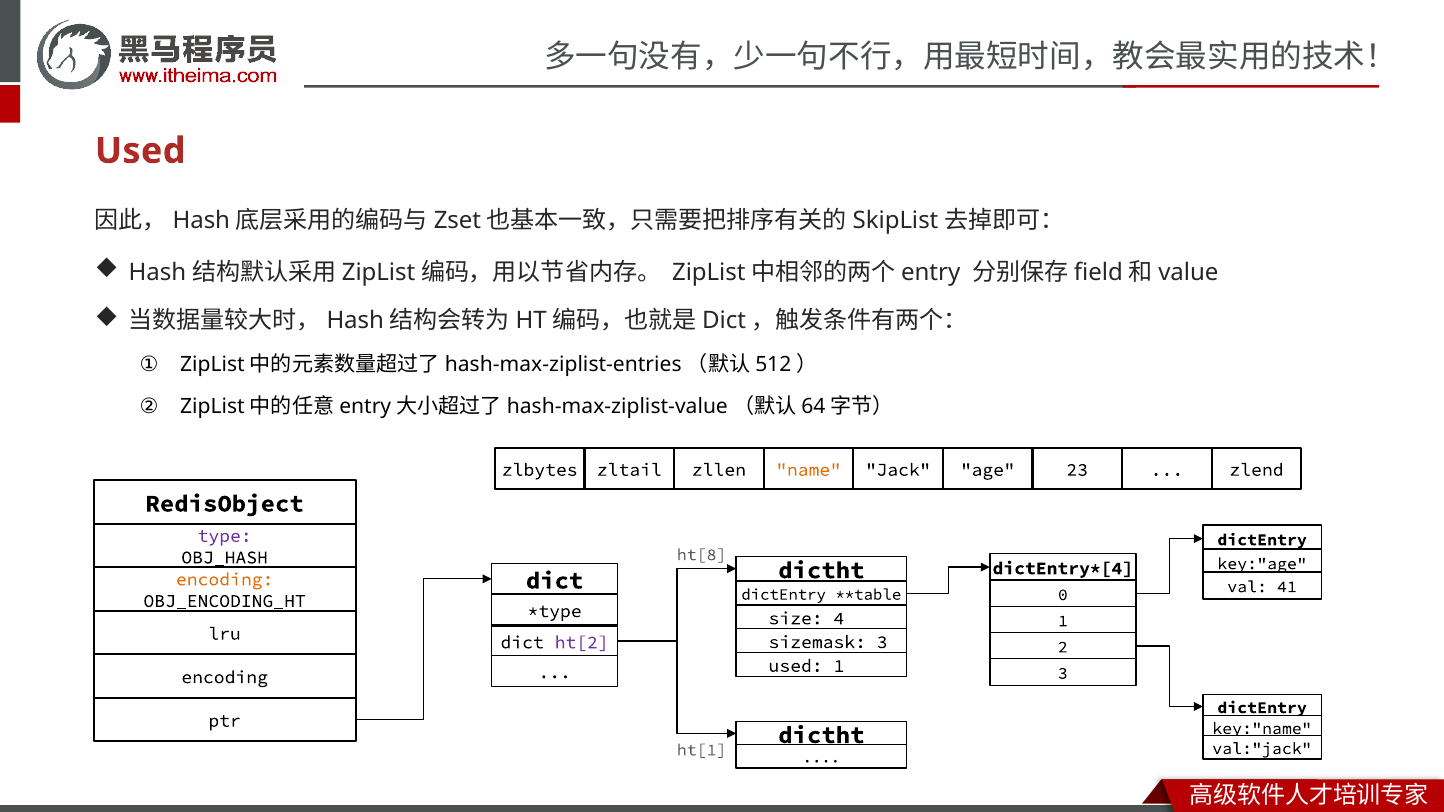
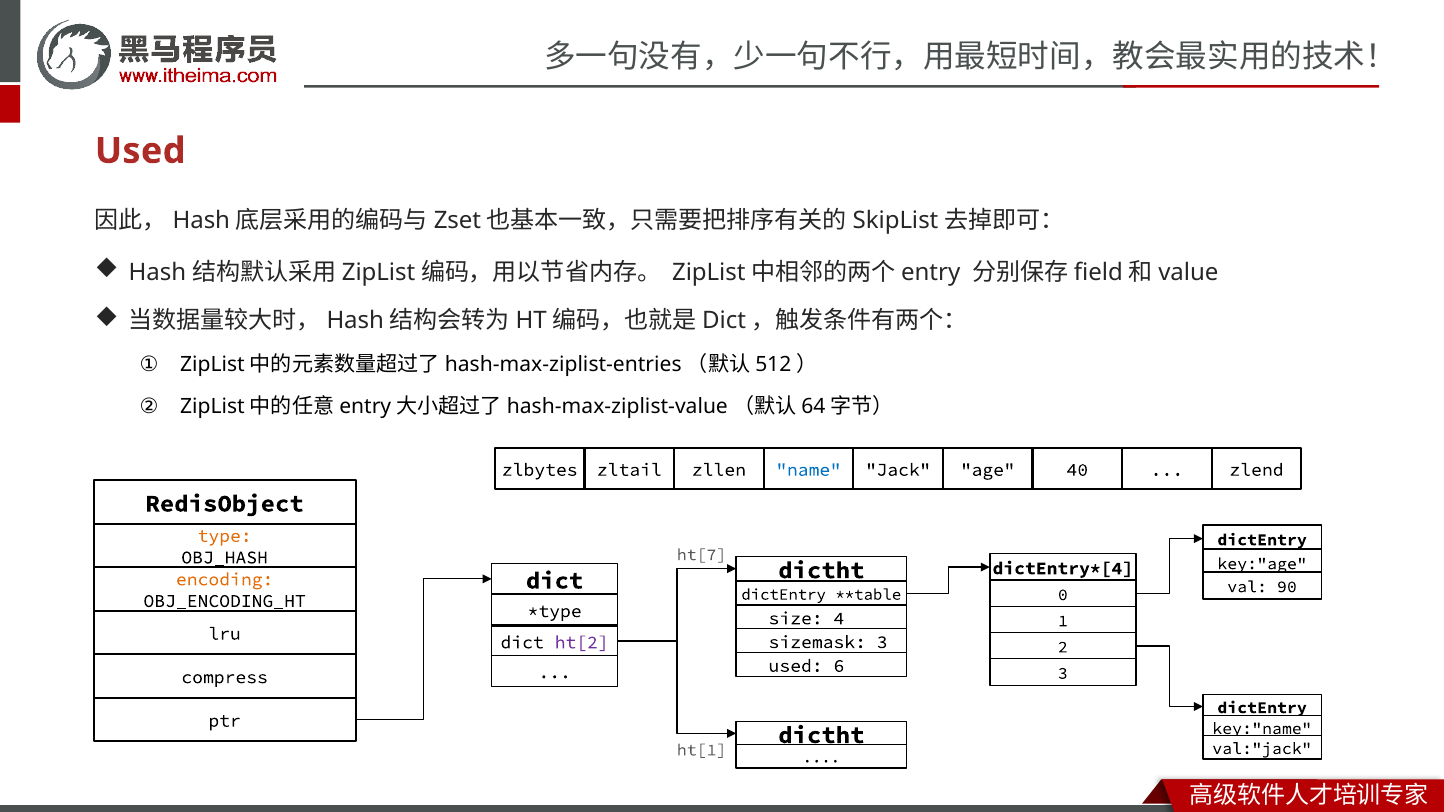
name colour: orange -> blue
23: 23 -> 40
type colour: purple -> orange
ht[8: ht[8 -> ht[7
41: 41 -> 90
used 1: 1 -> 6
encoding at (225, 677): encoding -> compress
